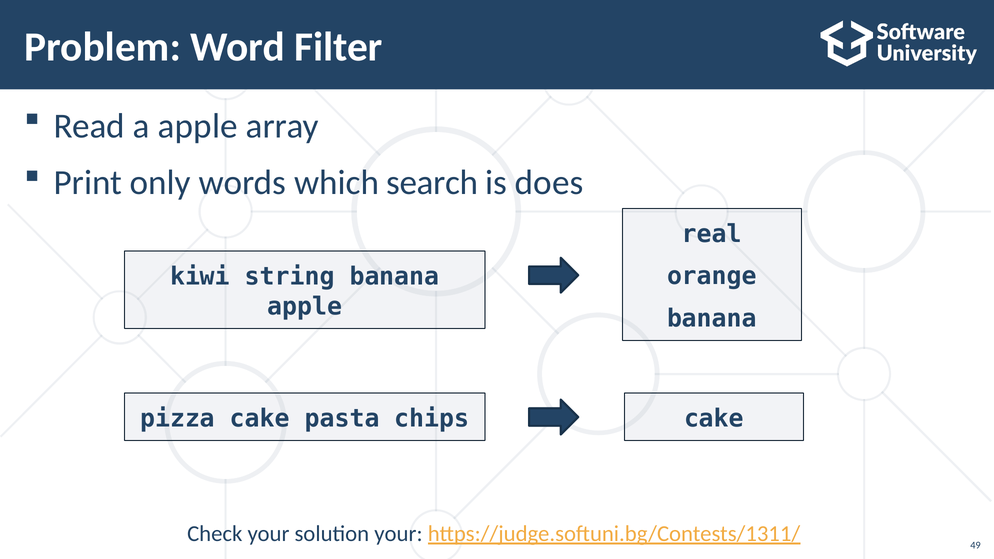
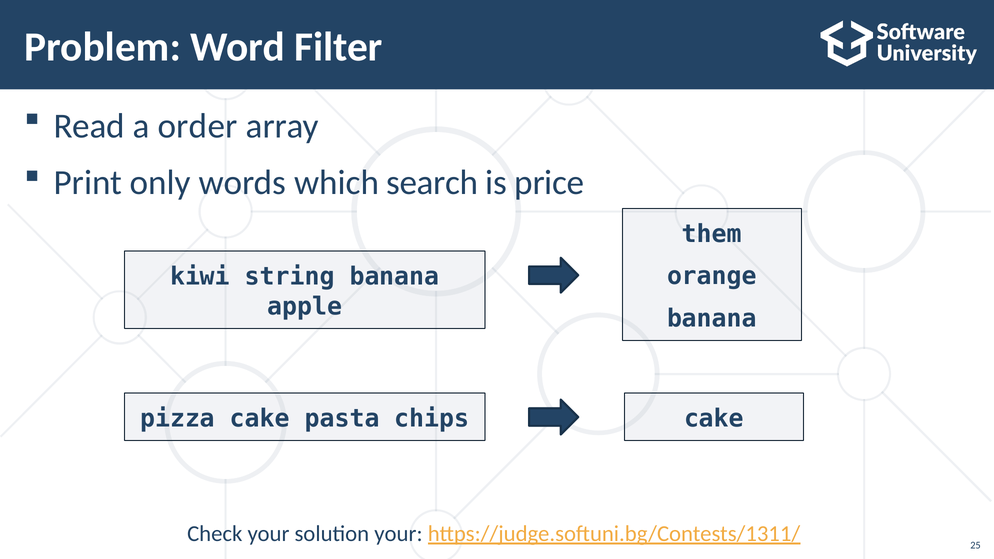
a apple: apple -> order
does: does -> price
real: real -> them
49: 49 -> 25
